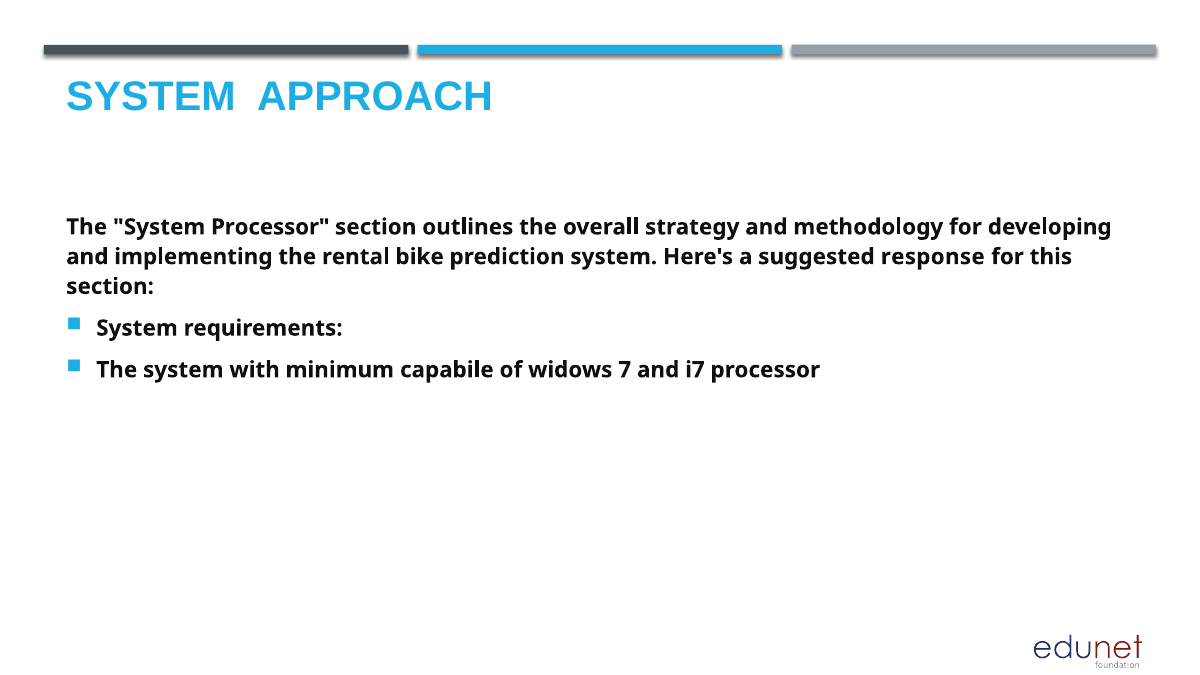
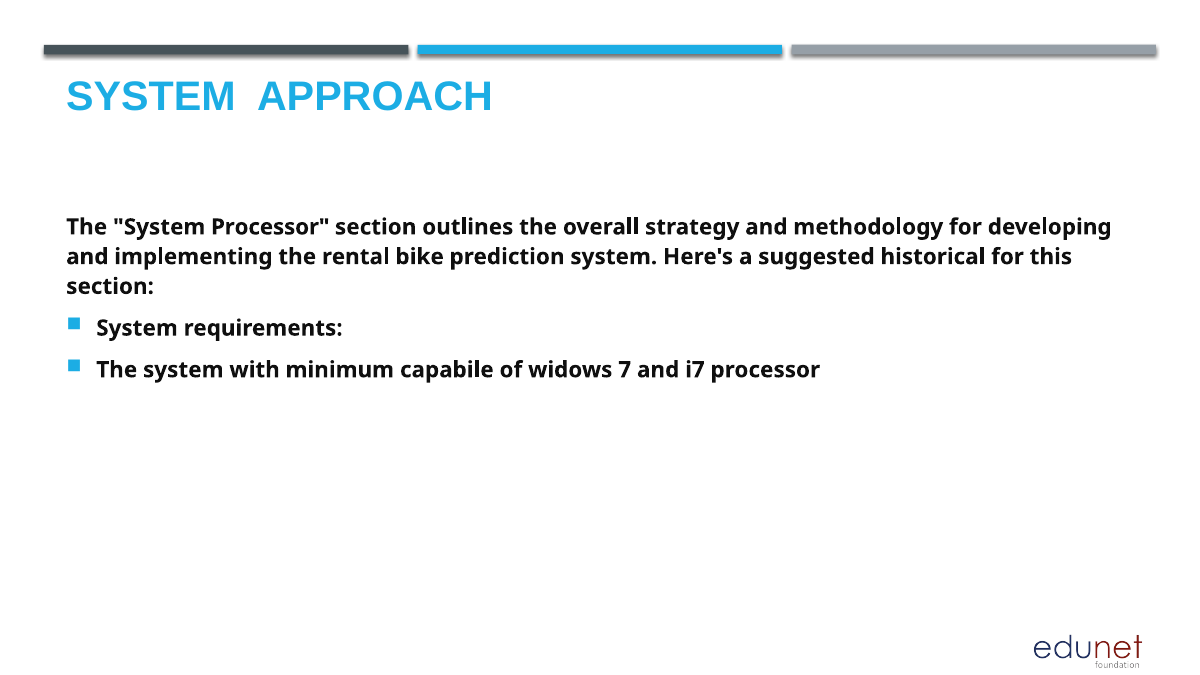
response: response -> historical
